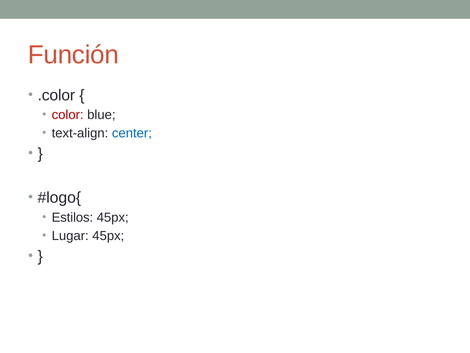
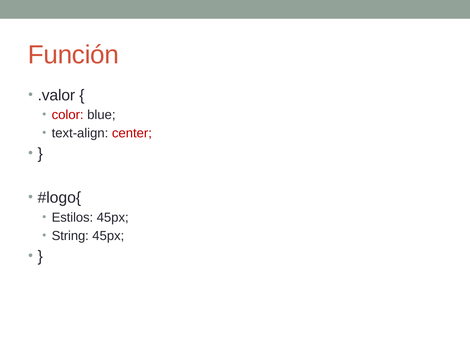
.color: .color -> .valor
center colour: blue -> red
Lugar: Lugar -> String
